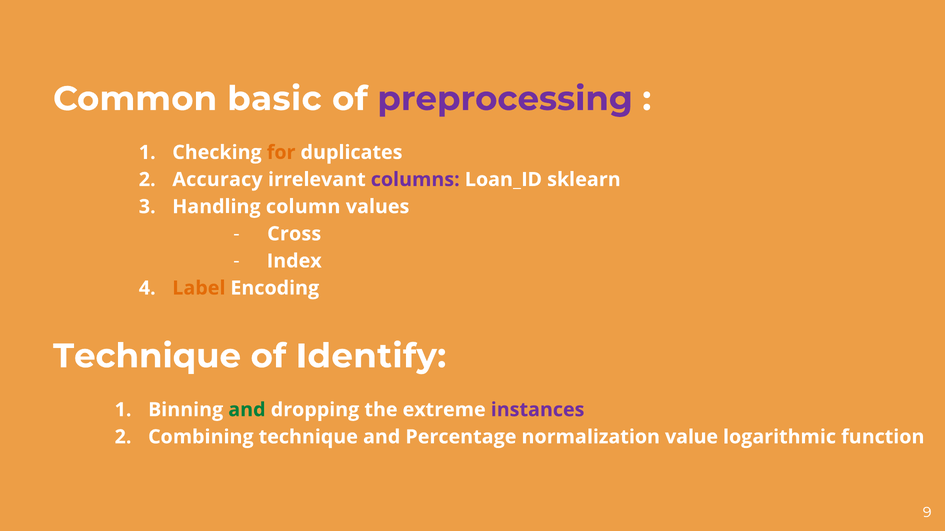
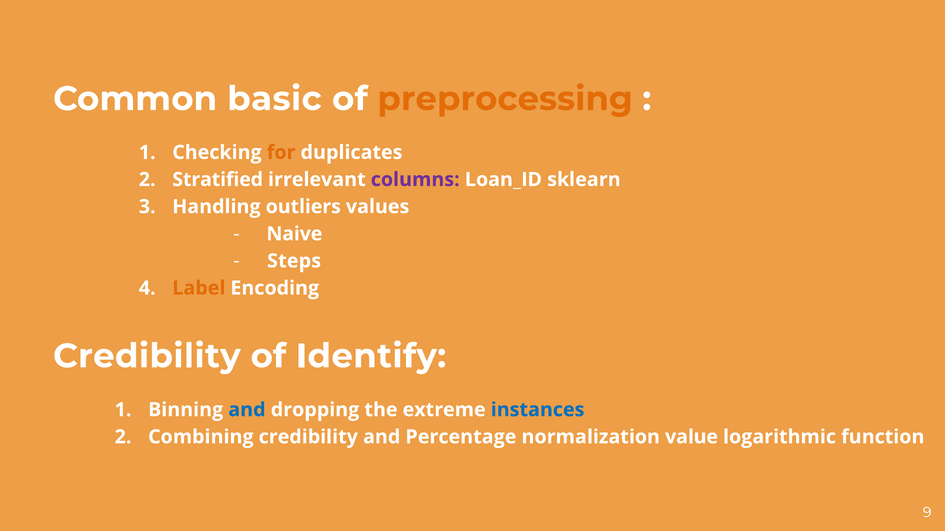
preprocessing colour: purple -> orange
Accuracy: Accuracy -> Stratified
column: column -> outliers
Cross: Cross -> Naive
Index: Index -> Steps
Technique at (147, 356): Technique -> Credibility
and at (247, 410) colour: green -> blue
instances colour: purple -> blue
Combining technique: technique -> credibility
